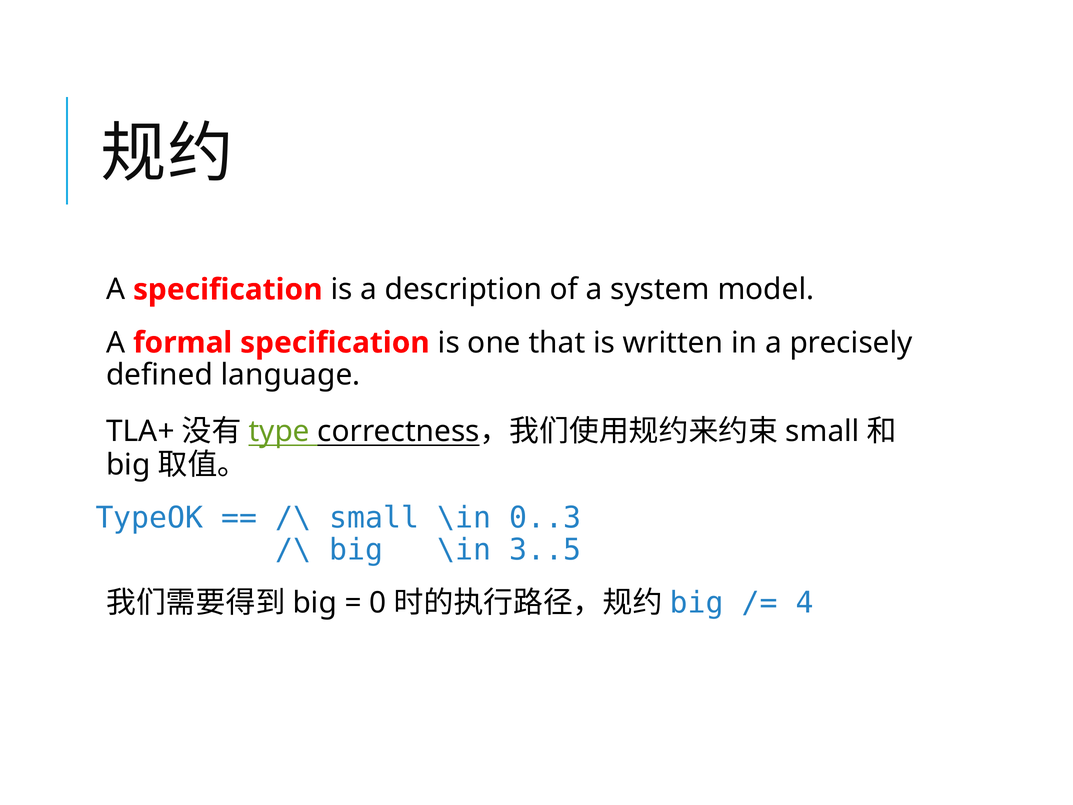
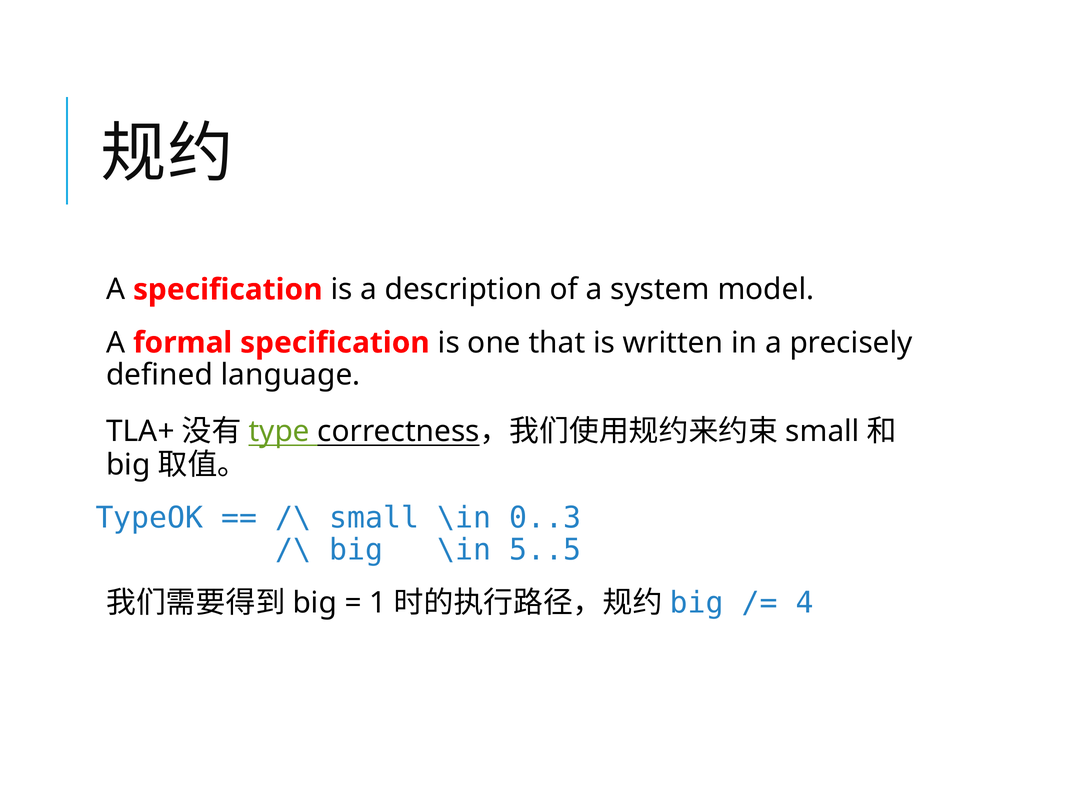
3..5: 3..5 -> 5..5
0: 0 -> 1
